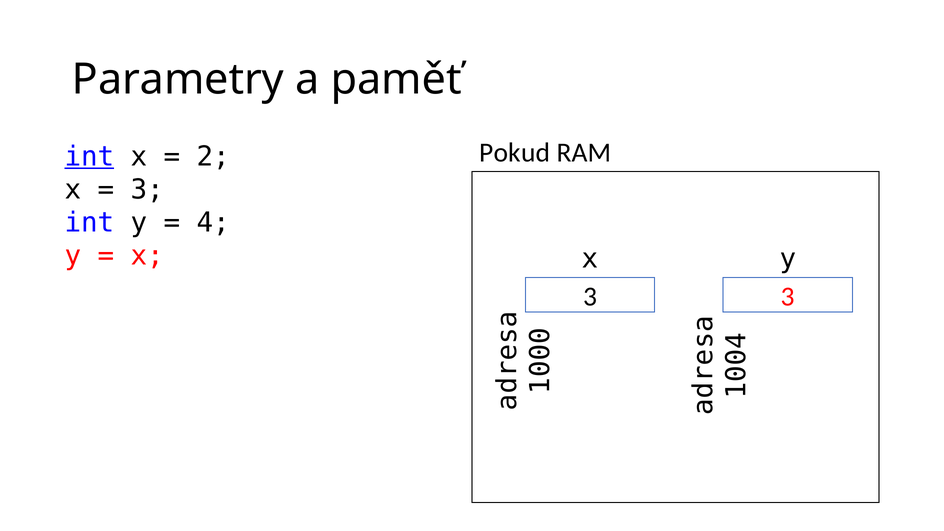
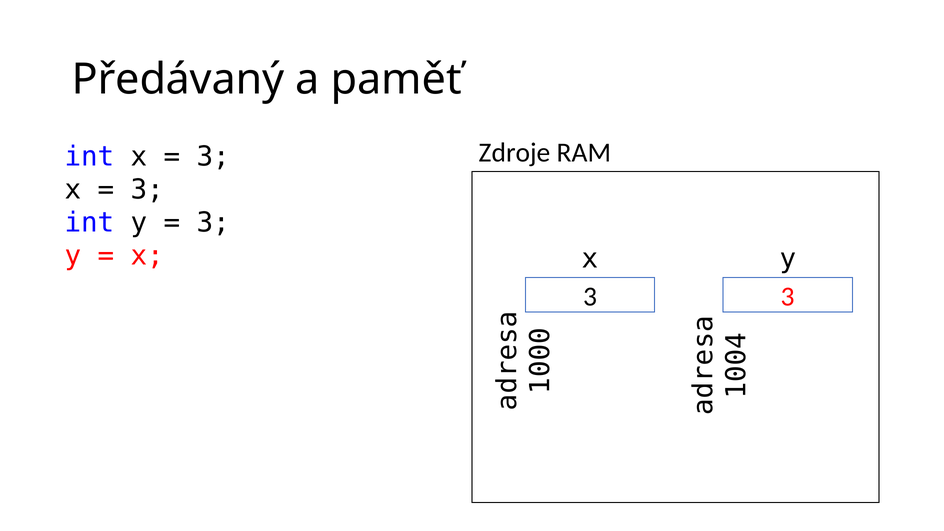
Parametry: Parametry -> Předávaný
Pokud: Pokud -> Zdroje
int at (89, 156) underline: present -> none
2 at (213, 156): 2 -> 3
4 at (213, 223): 4 -> 3
